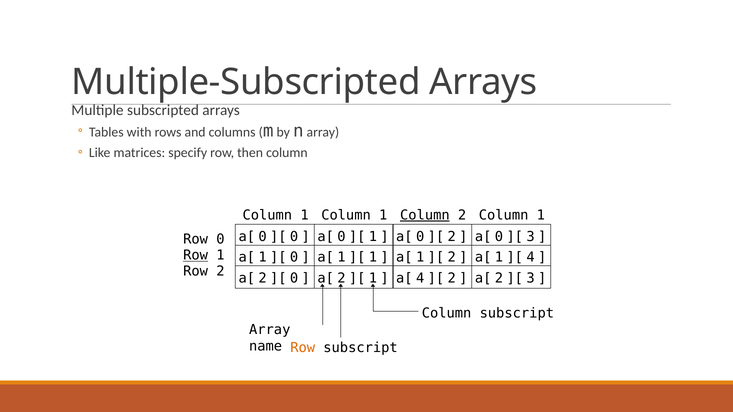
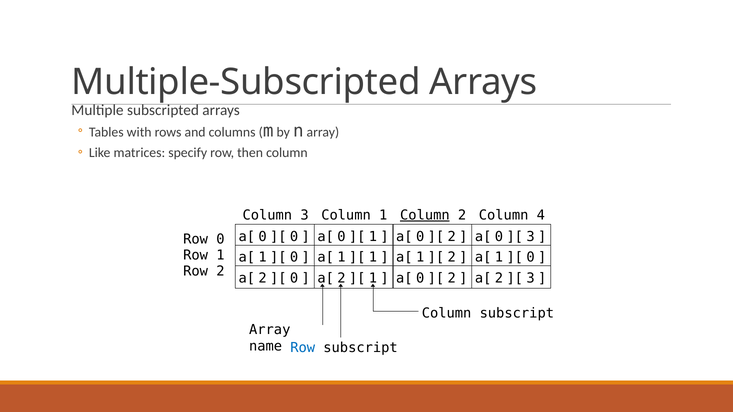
1 at (305, 215): 1 -> 3
1 at (541, 215): 1 -> 4
Row at (196, 256) underline: present -> none
4 at (531, 257): 4 -> 0
4 at (420, 278): 4 -> 0
Row at (303, 348) colour: orange -> blue
